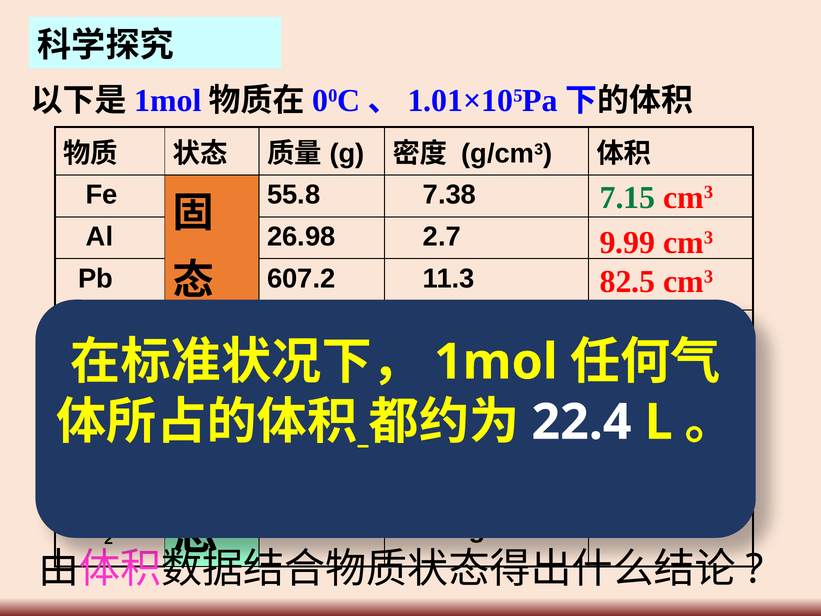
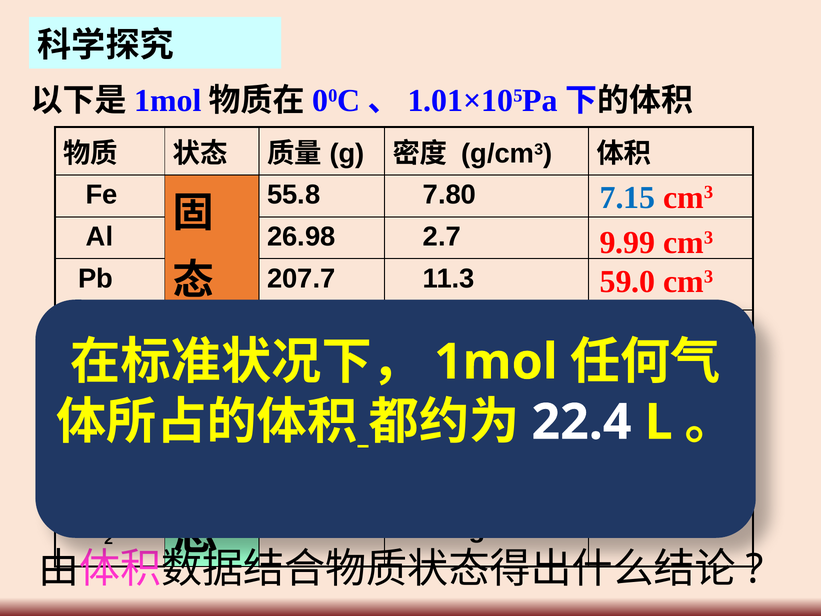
7.38: 7.38 -> 7.80
7.15 colour: green -> blue
607.2: 607.2 -> 207.7
82.5: 82.5 -> 59.0
